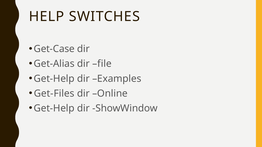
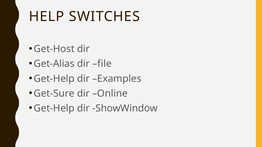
Get-Case: Get-Case -> Get-Host
Get-Files: Get-Files -> Get-Sure
